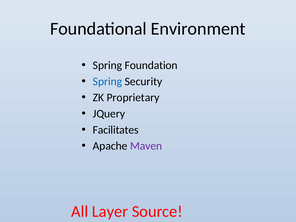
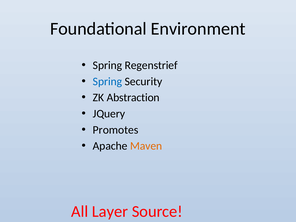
Foundation: Foundation -> Regenstrief
Proprietary: Proprietary -> Abstraction
Facilitates: Facilitates -> Promotes
Maven colour: purple -> orange
